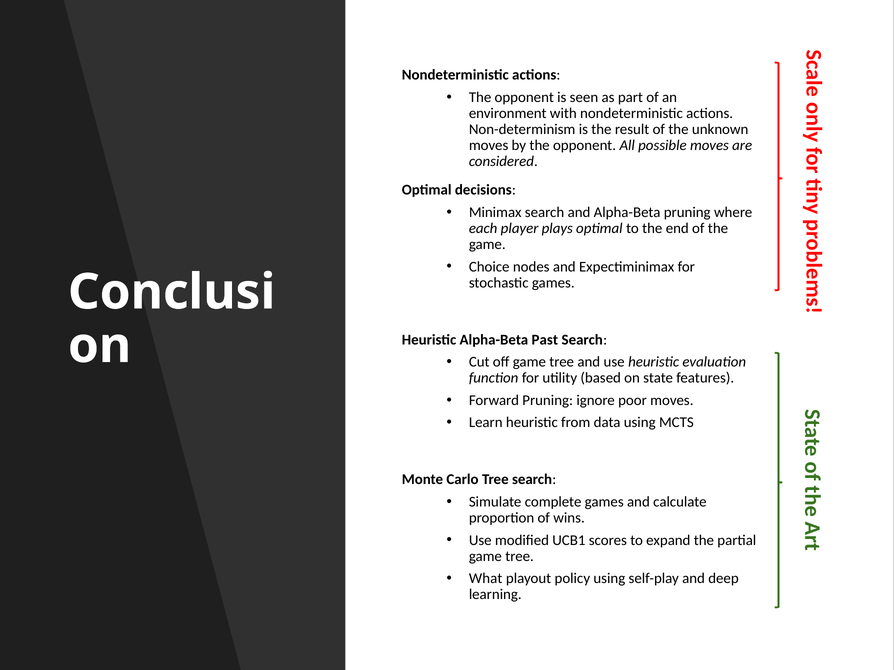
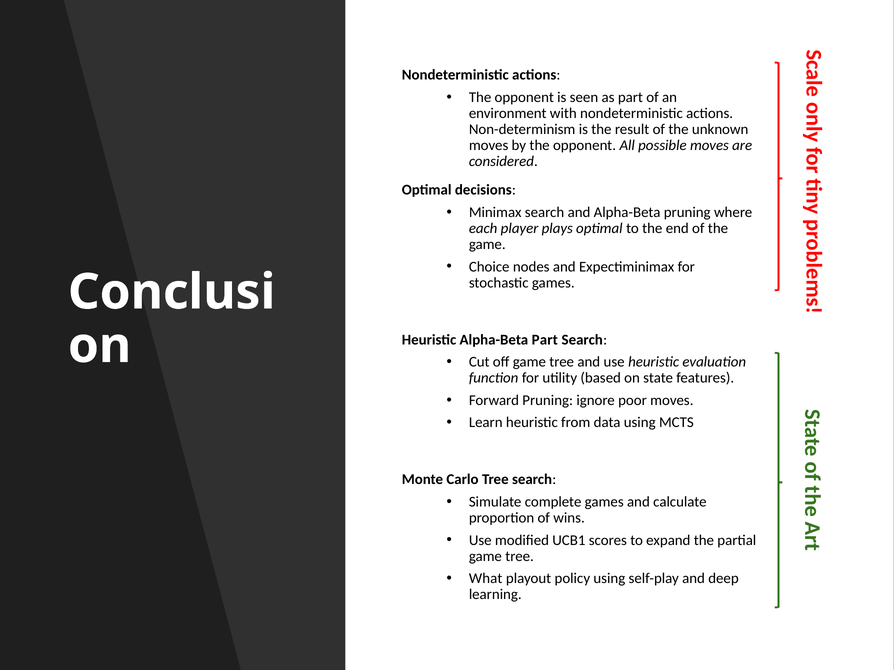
Alpha-Beta Past: Past -> Part
